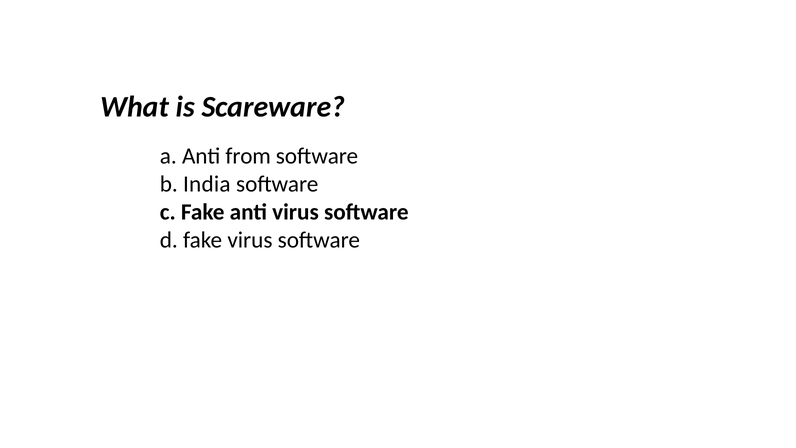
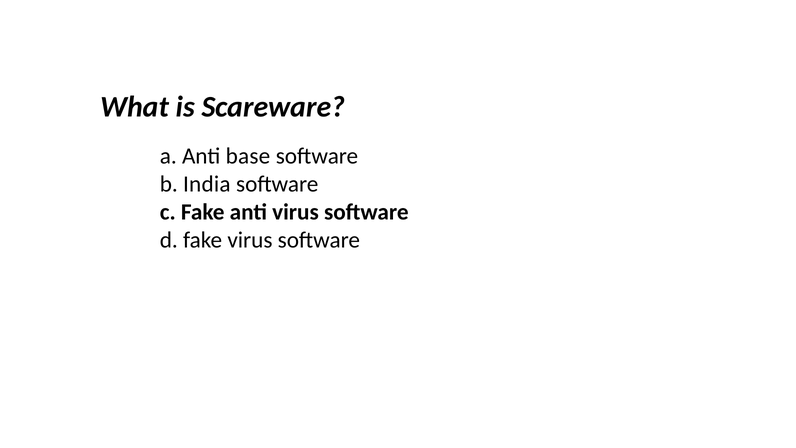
from: from -> base
